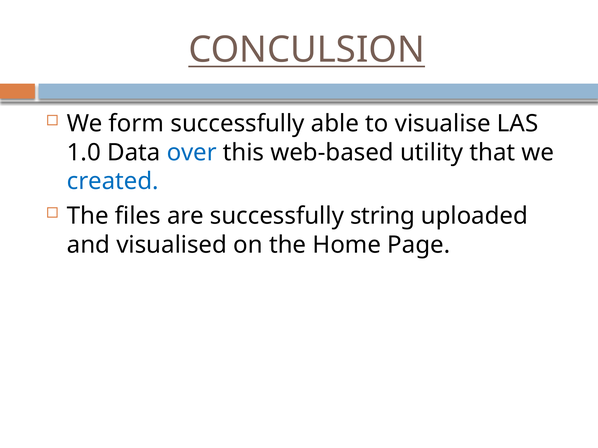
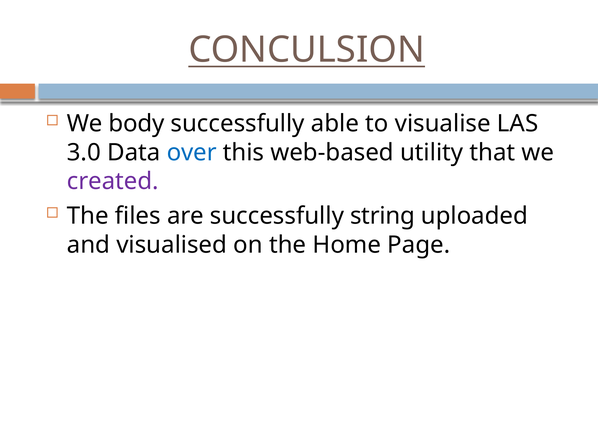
form: form -> body
1.0: 1.0 -> 3.0
created colour: blue -> purple
